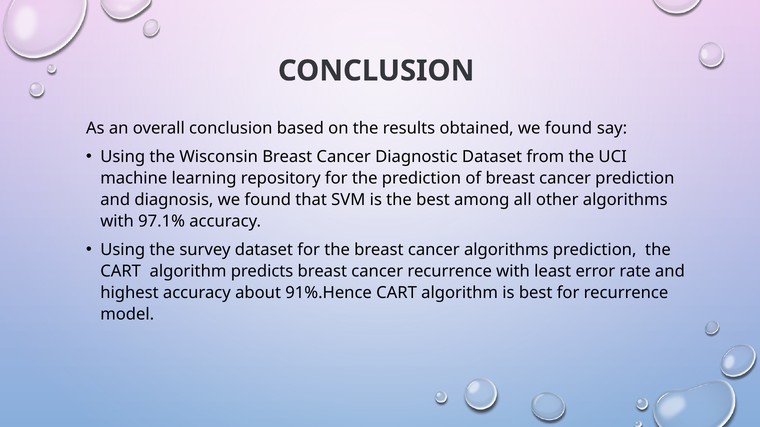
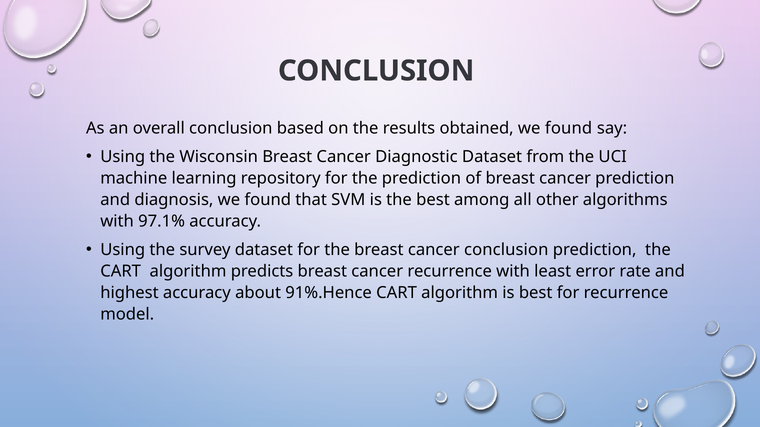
cancer algorithms: algorithms -> conclusion
